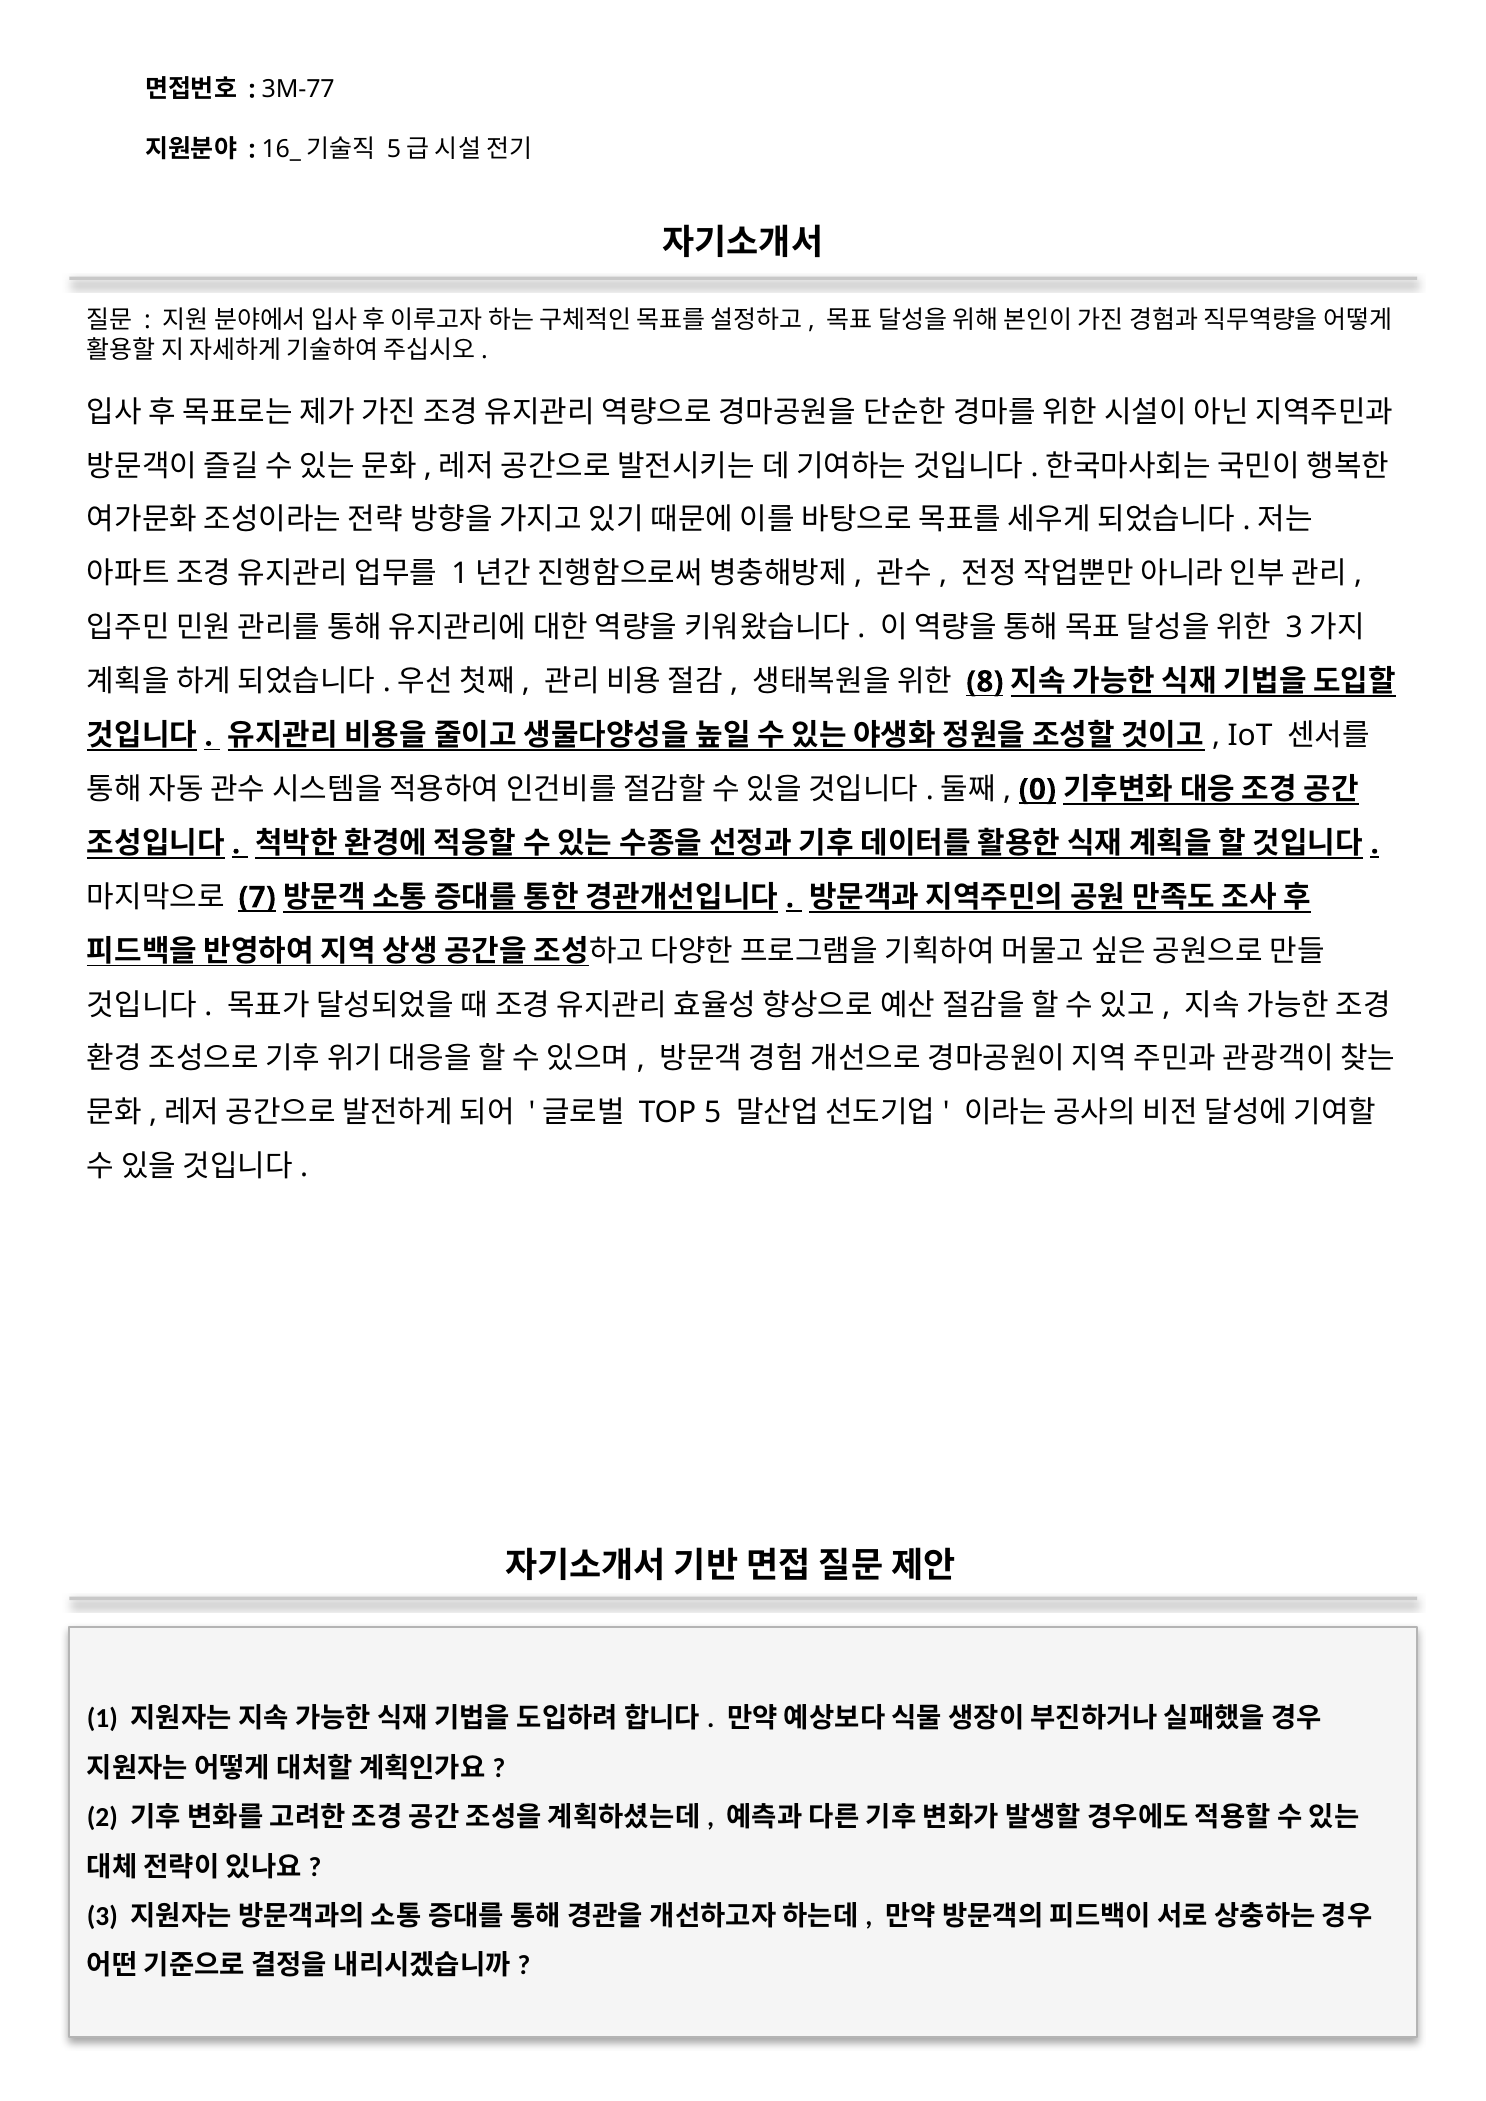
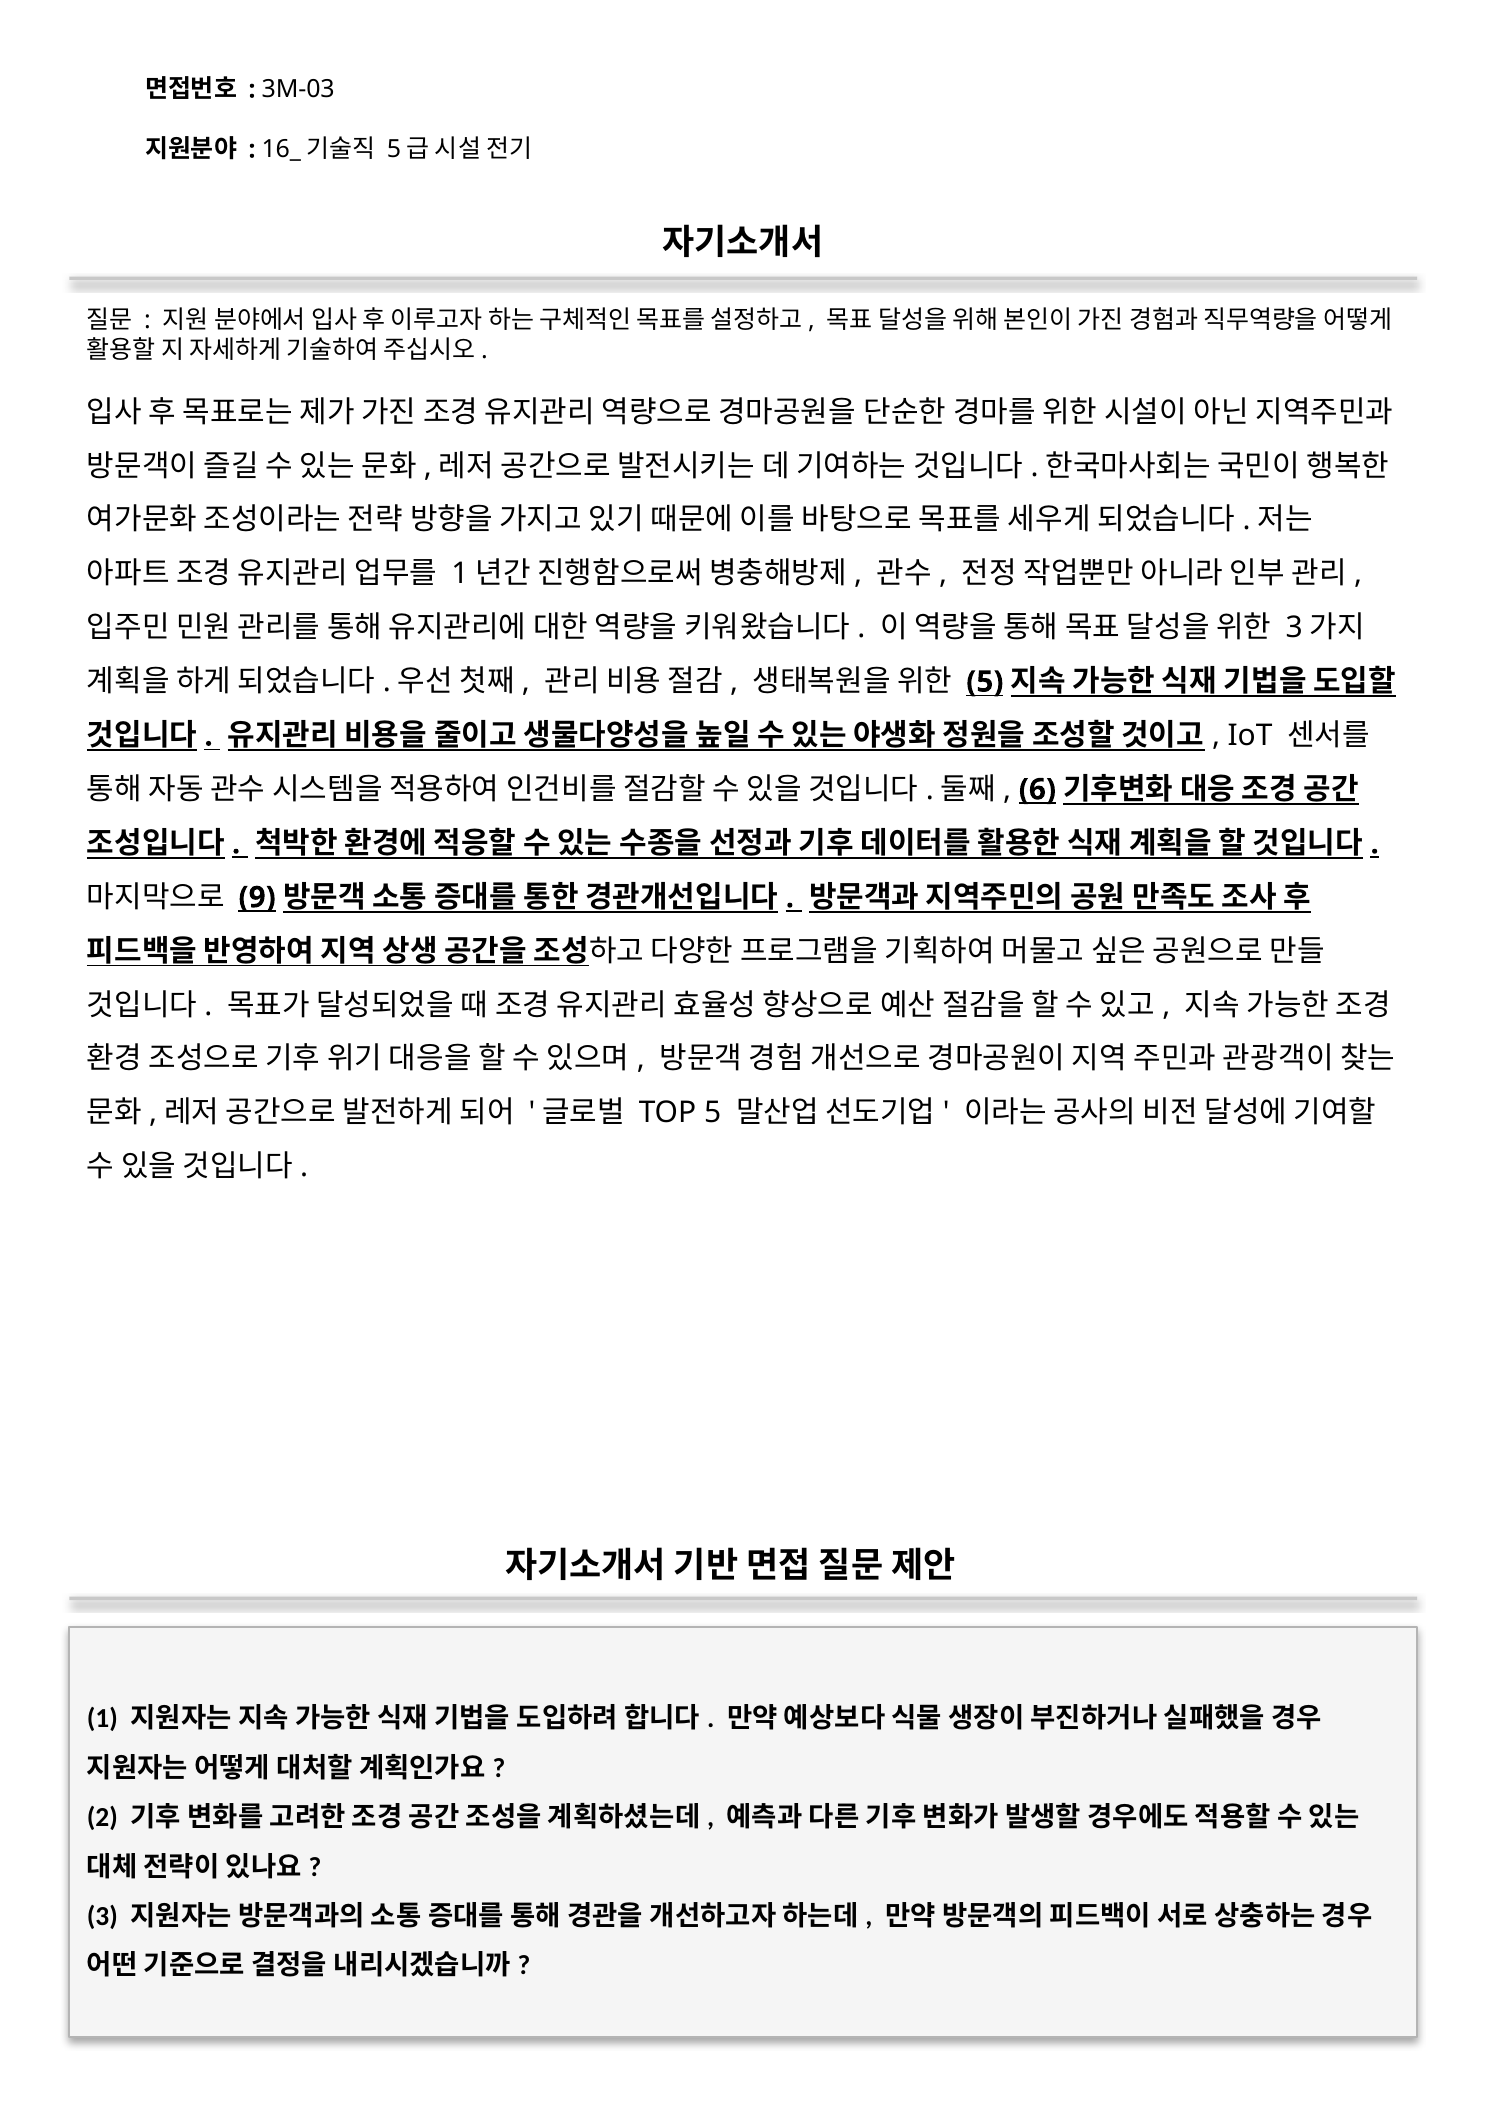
3M-77: 3M-77 -> 3M-03
8 at (985, 682): 8 -> 5
0: 0 -> 6
7: 7 -> 9
